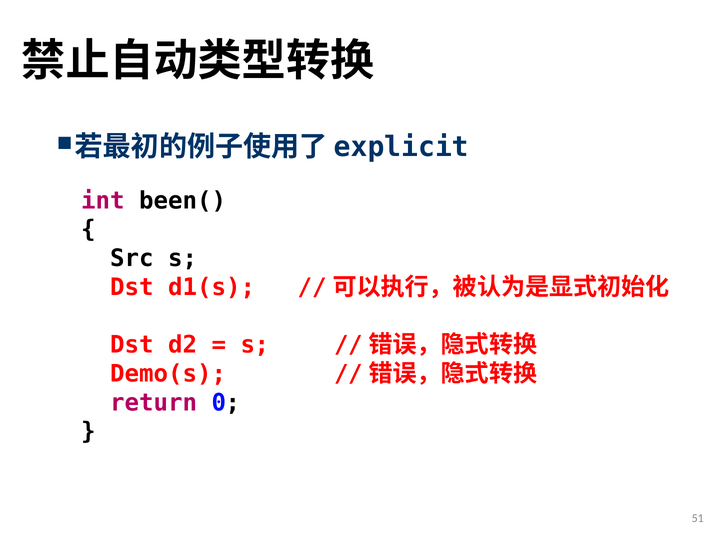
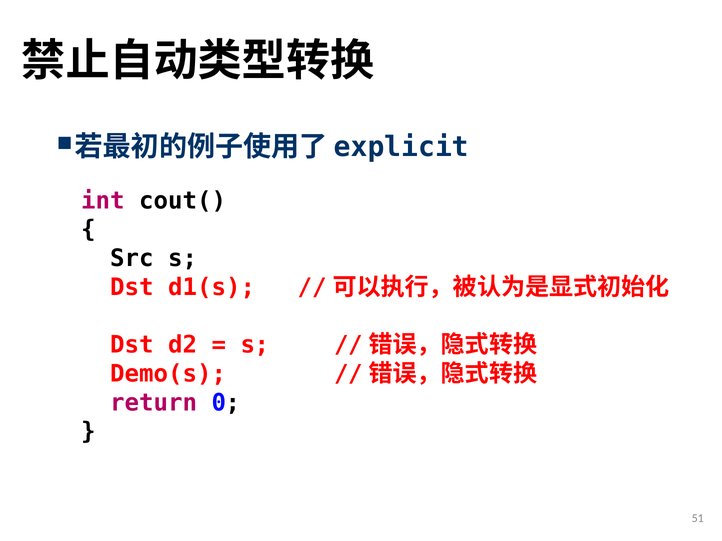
been(: been( -> cout(
